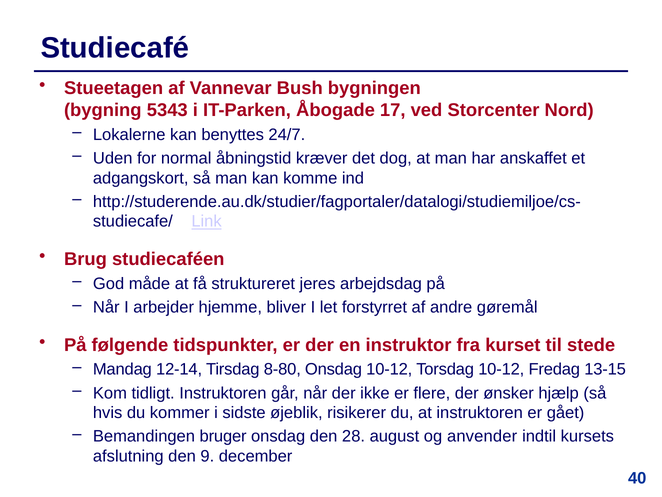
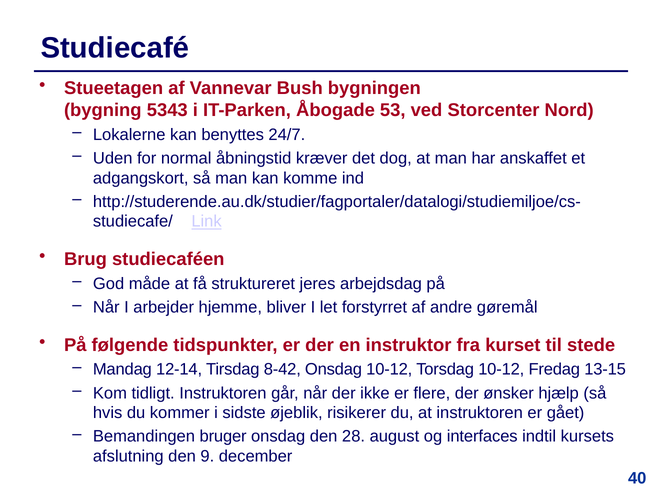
17: 17 -> 53
8-80: 8-80 -> 8-42
anvender: anvender -> interfaces
